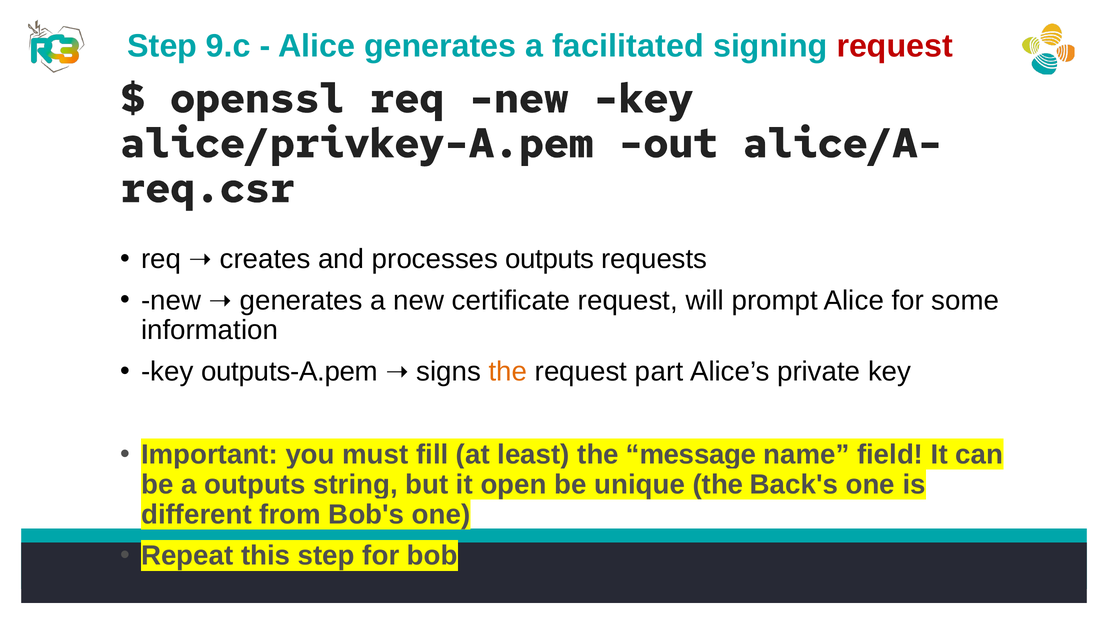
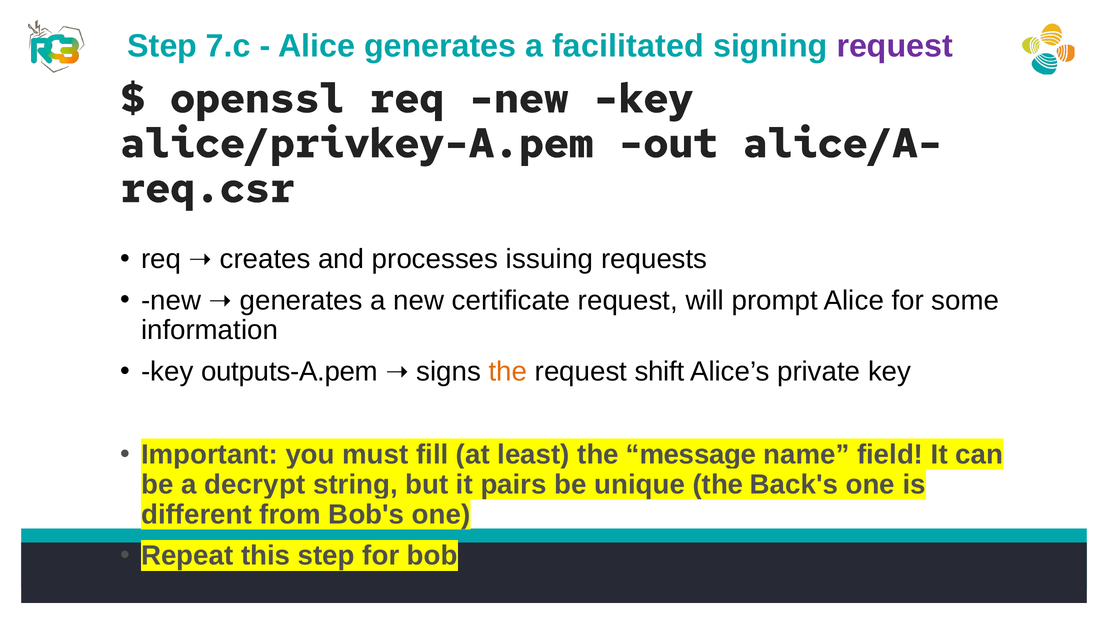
9.c: 9.c -> 7.c
request at (895, 46) colour: red -> purple
processes outputs: outputs -> issuing
part: part -> shift
a outputs: outputs -> decrypt
open: open -> pairs
